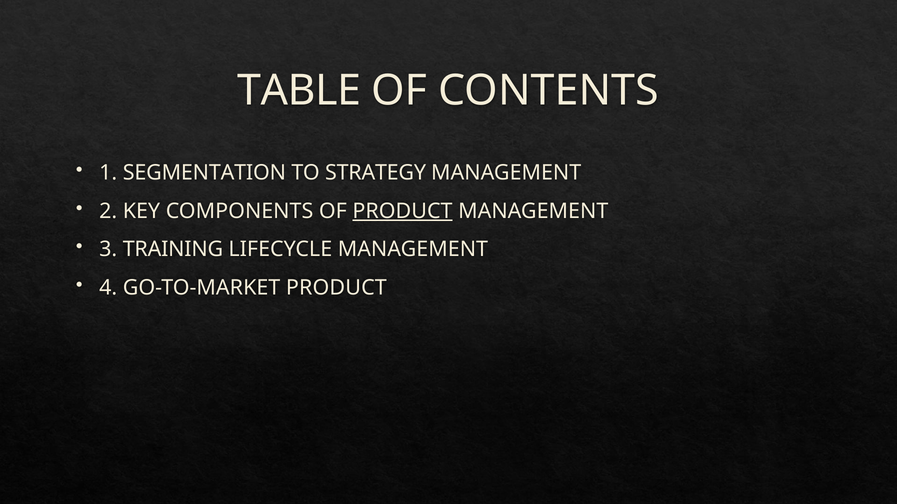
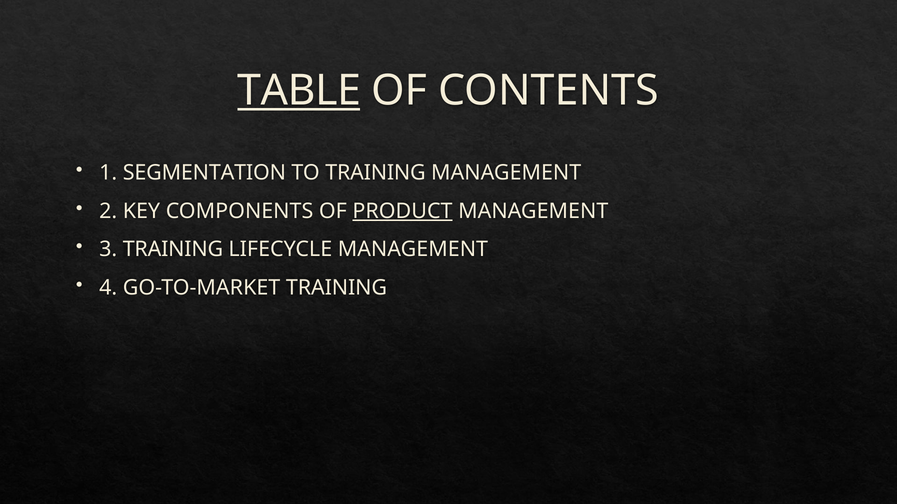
TABLE underline: none -> present
TO STRATEGY: STRATEGY -> TRAINING
GO-TO-MARKET PRODUCT: PRODUCT -> TRAINING
